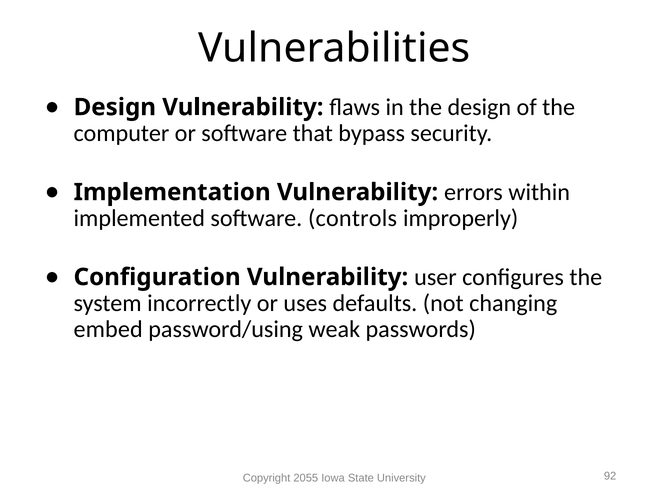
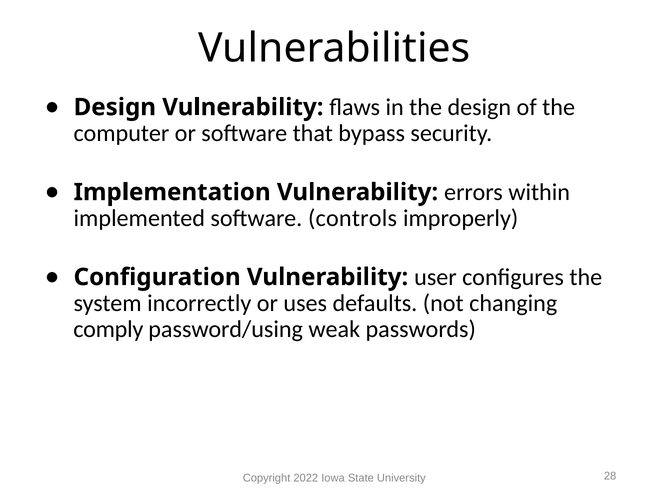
embed: embed -> comply
2055: 2055 -> 2022
92: 92 -> 28
